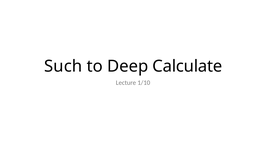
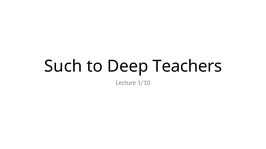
Calculate: Calculate -> Teachers
